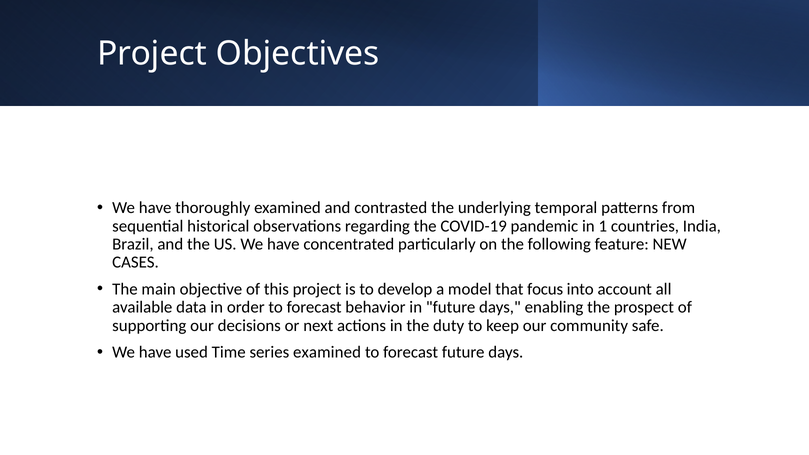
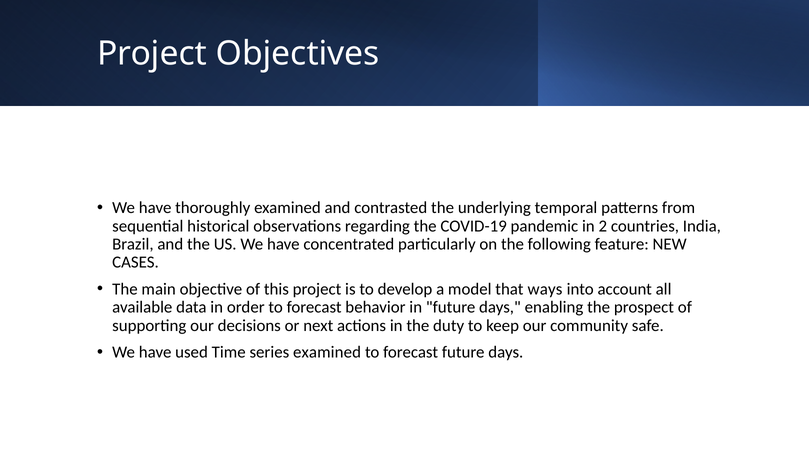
1: 1 -> 2
focus: focus -> ways
